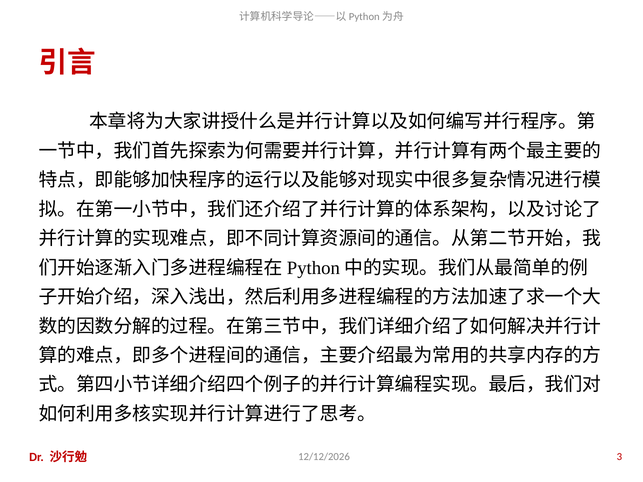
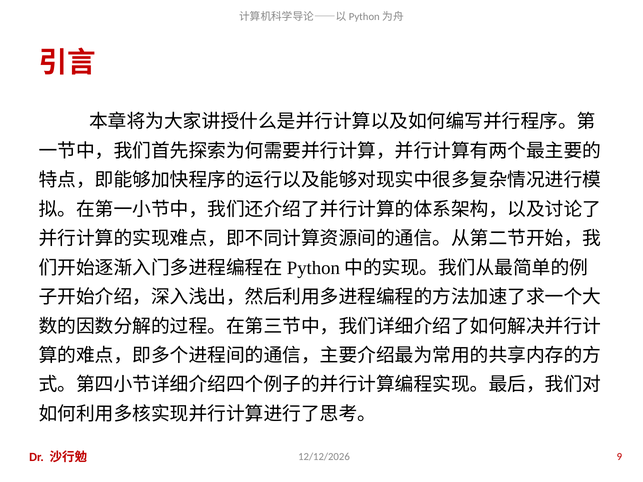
3: 3 -> 9
